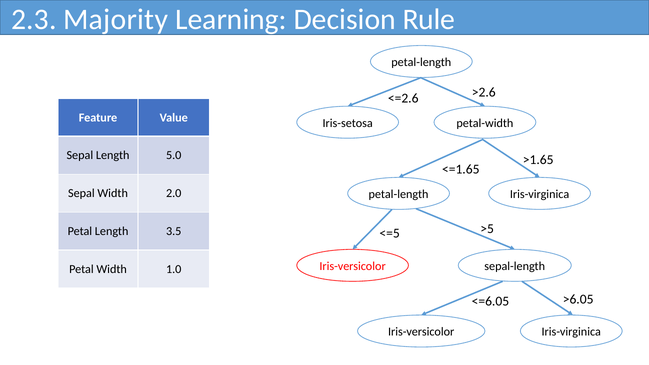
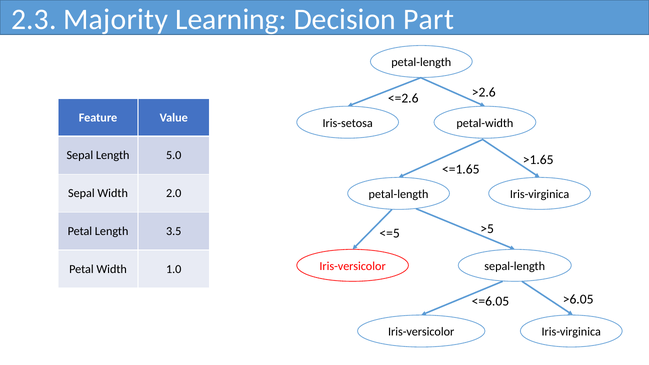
Rule: Rule -> Part
